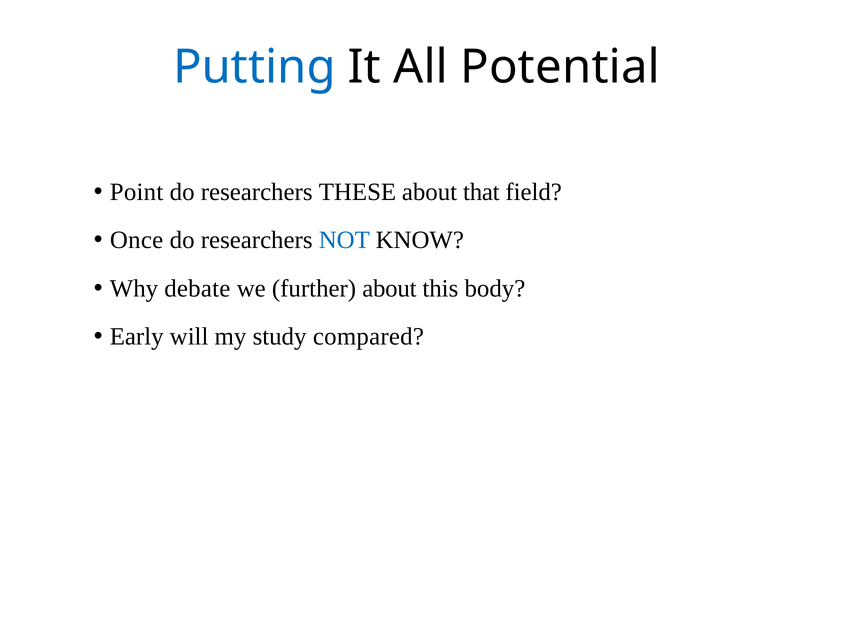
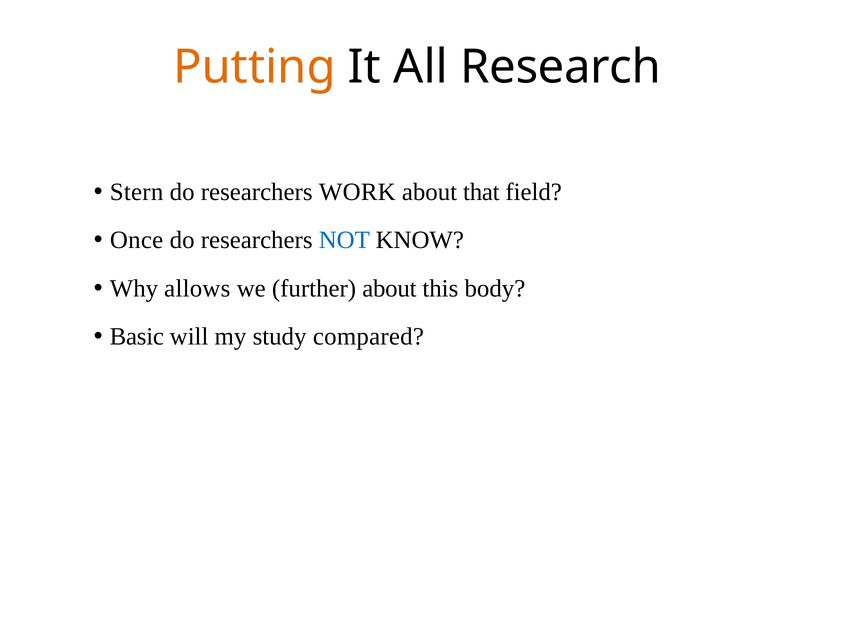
Putting colour: blue -> orange
Potential: Potential -> Research
Point: Point -> Stern
THESE: THESE -> WORK
debate: debate -> allows
Early: Early -> Basic
